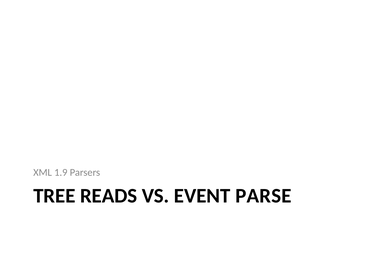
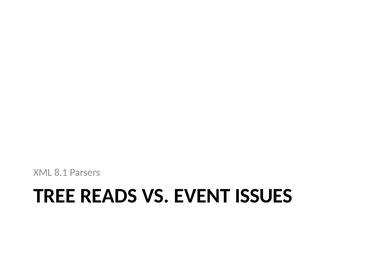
1.9: 1.9 -> 8.1
PARSE: PARSE -> ISSUES
